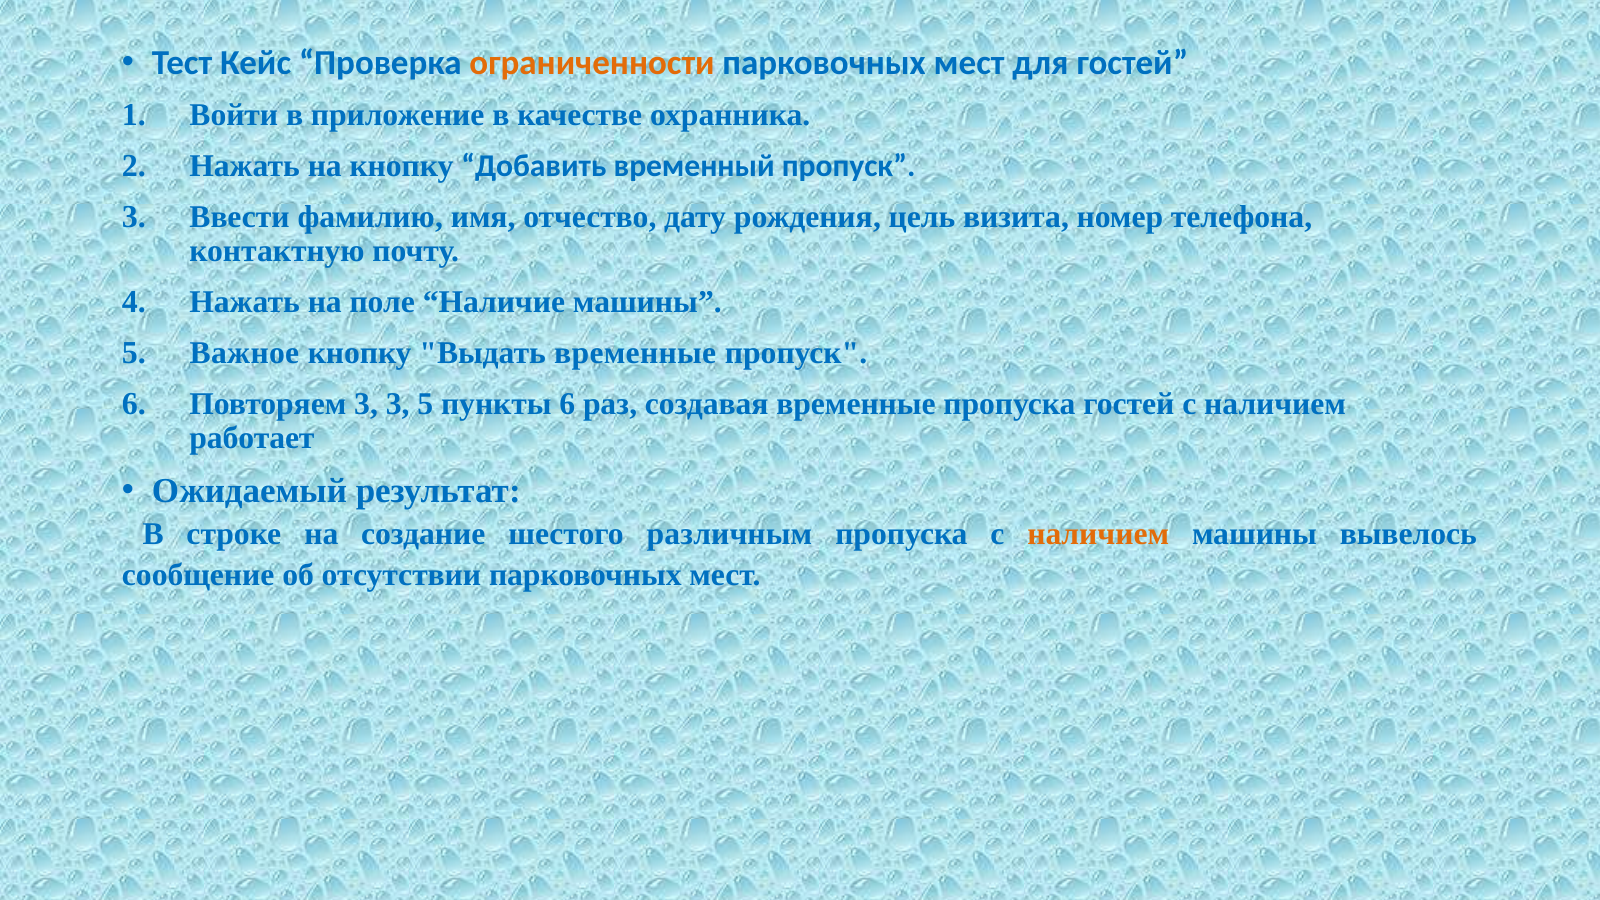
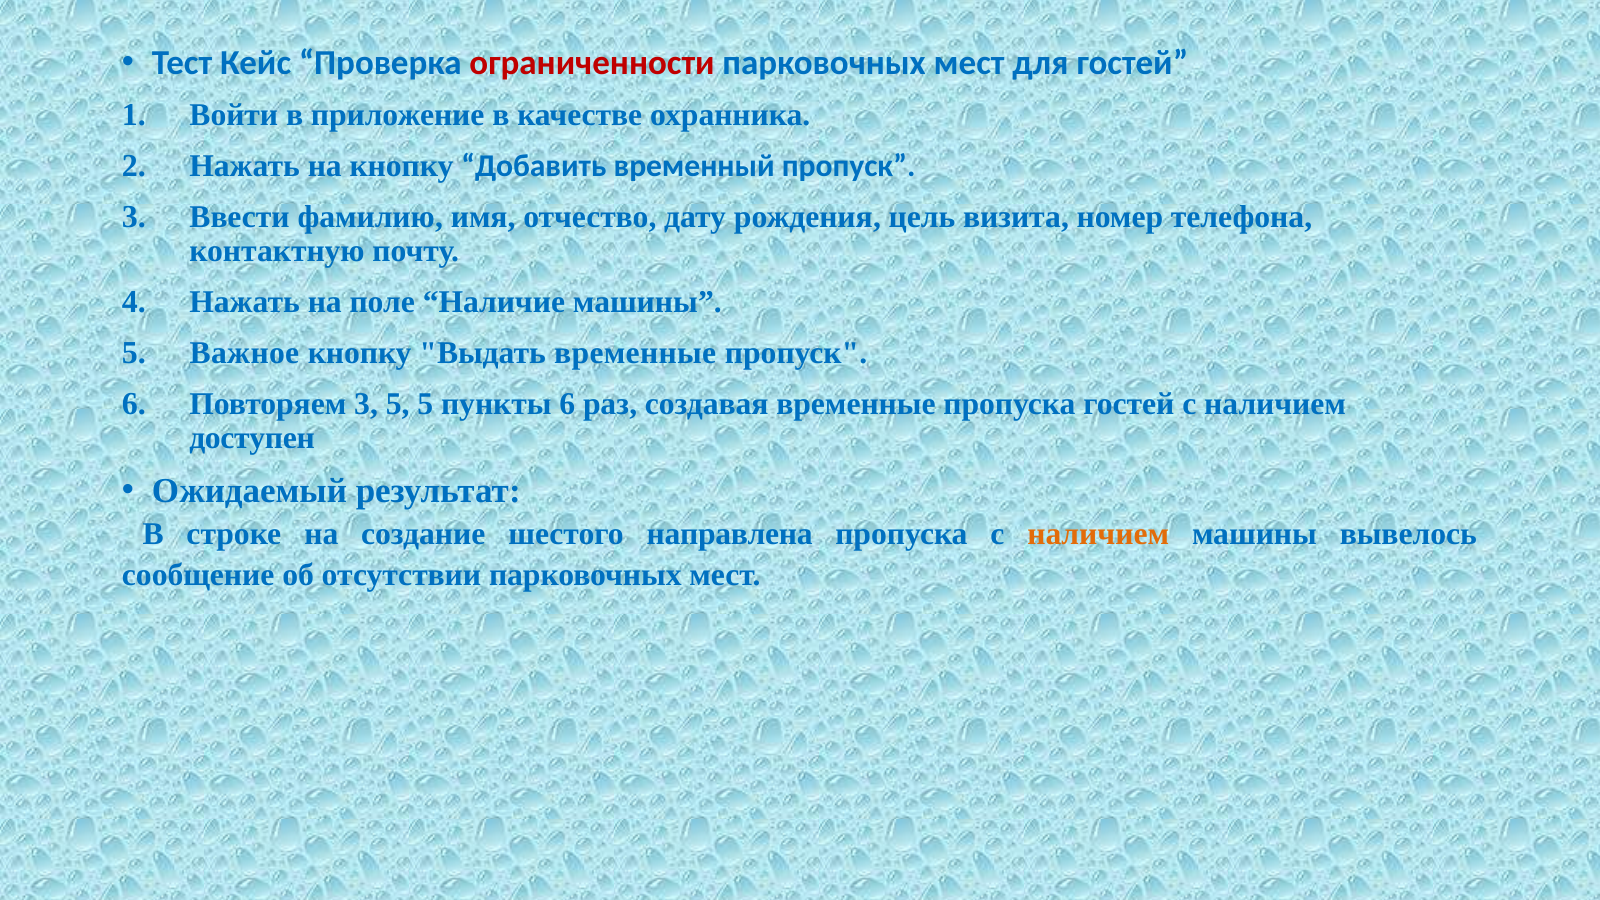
ограниченности colour: orange -> red
3 3: 3 -> 5
работает: работает -> доступен
различным: различным -> направлена
